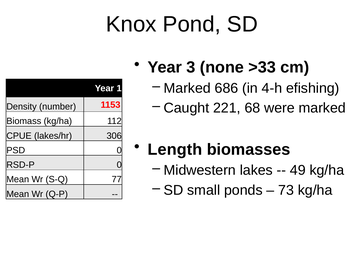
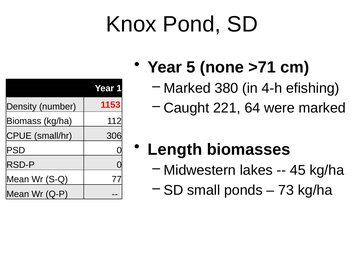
3: 3 -> 5
>33: >33 -> >71
686: 686 -> 380
68: 68 -> 64
lakes/hr: lakes/hr -> small/hr
49: 49 -> 45
